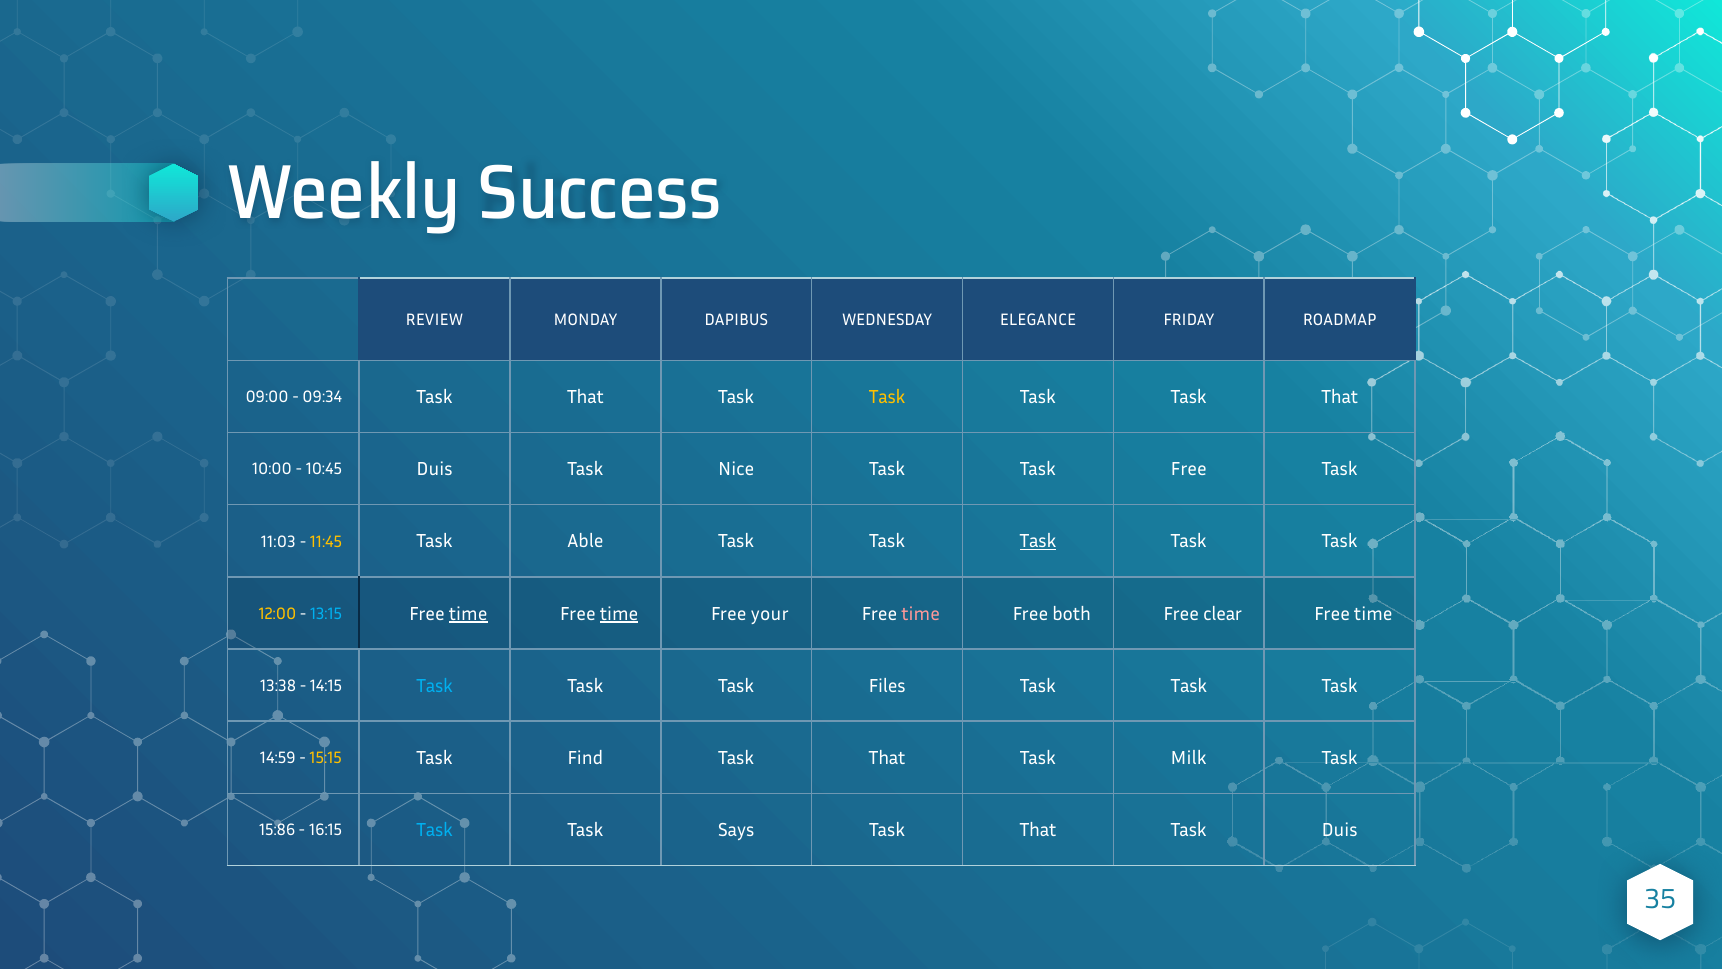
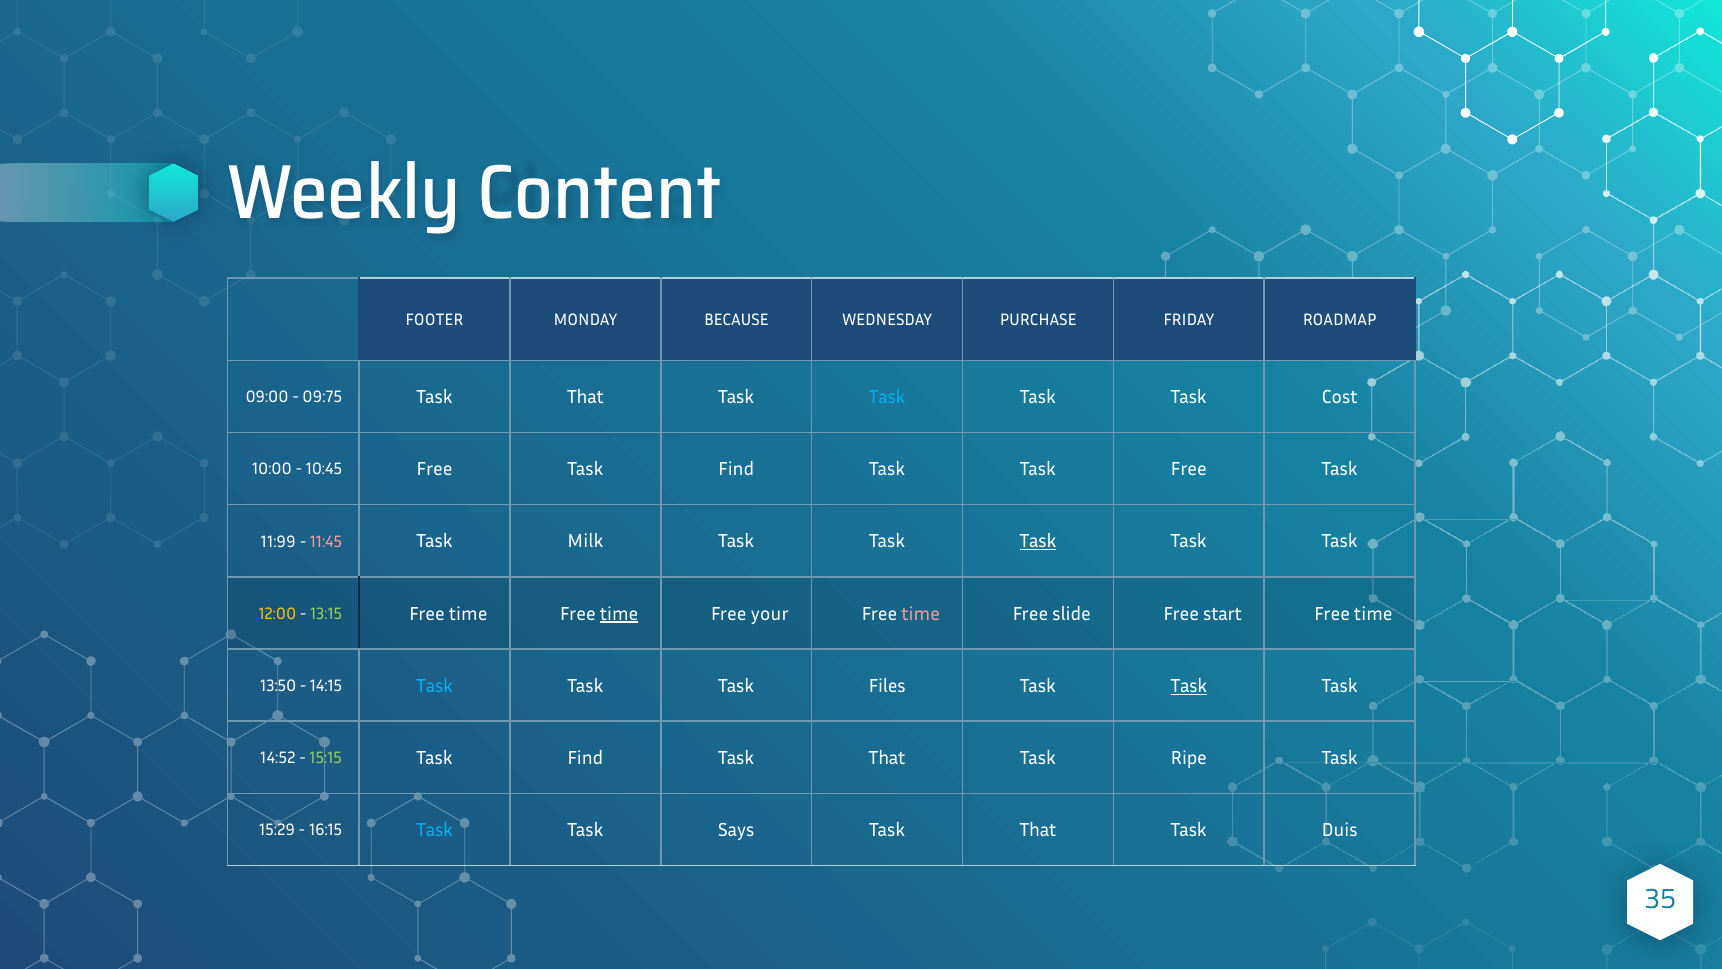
Success: Success -> Content
REVIEW: REVIEW -> FOOTER
DAPIBUS: DAPIBUS -> BECAUSE
ELEGANCE: ELEGANCE -> PURCHASE
09:34: 09:34 -> 09:75
Task at (887, 397) colour: yellow -> light blue
Task Task That: That -> Cost
10:45 Duis: Duis -> Free
Nice at (736, 469): Nice -> Find
11:03: 11:03 -> 11:99
11:45 colour: yellow -> pink
Able: Able -> Milk
13:15 colour: light blue -> light green
time at (468, 614) underline: present -> none
both: both -> slide
clear: clear -> start
13:38: 13:38 -> 13:50
Task at (1189, 686) underline: none -> present
14:59: 14:59 -> 14:52
15:15 colour: yellow -> light green
Milk: Milk -> Ripe
15:86: 15:86 -> 15:29
